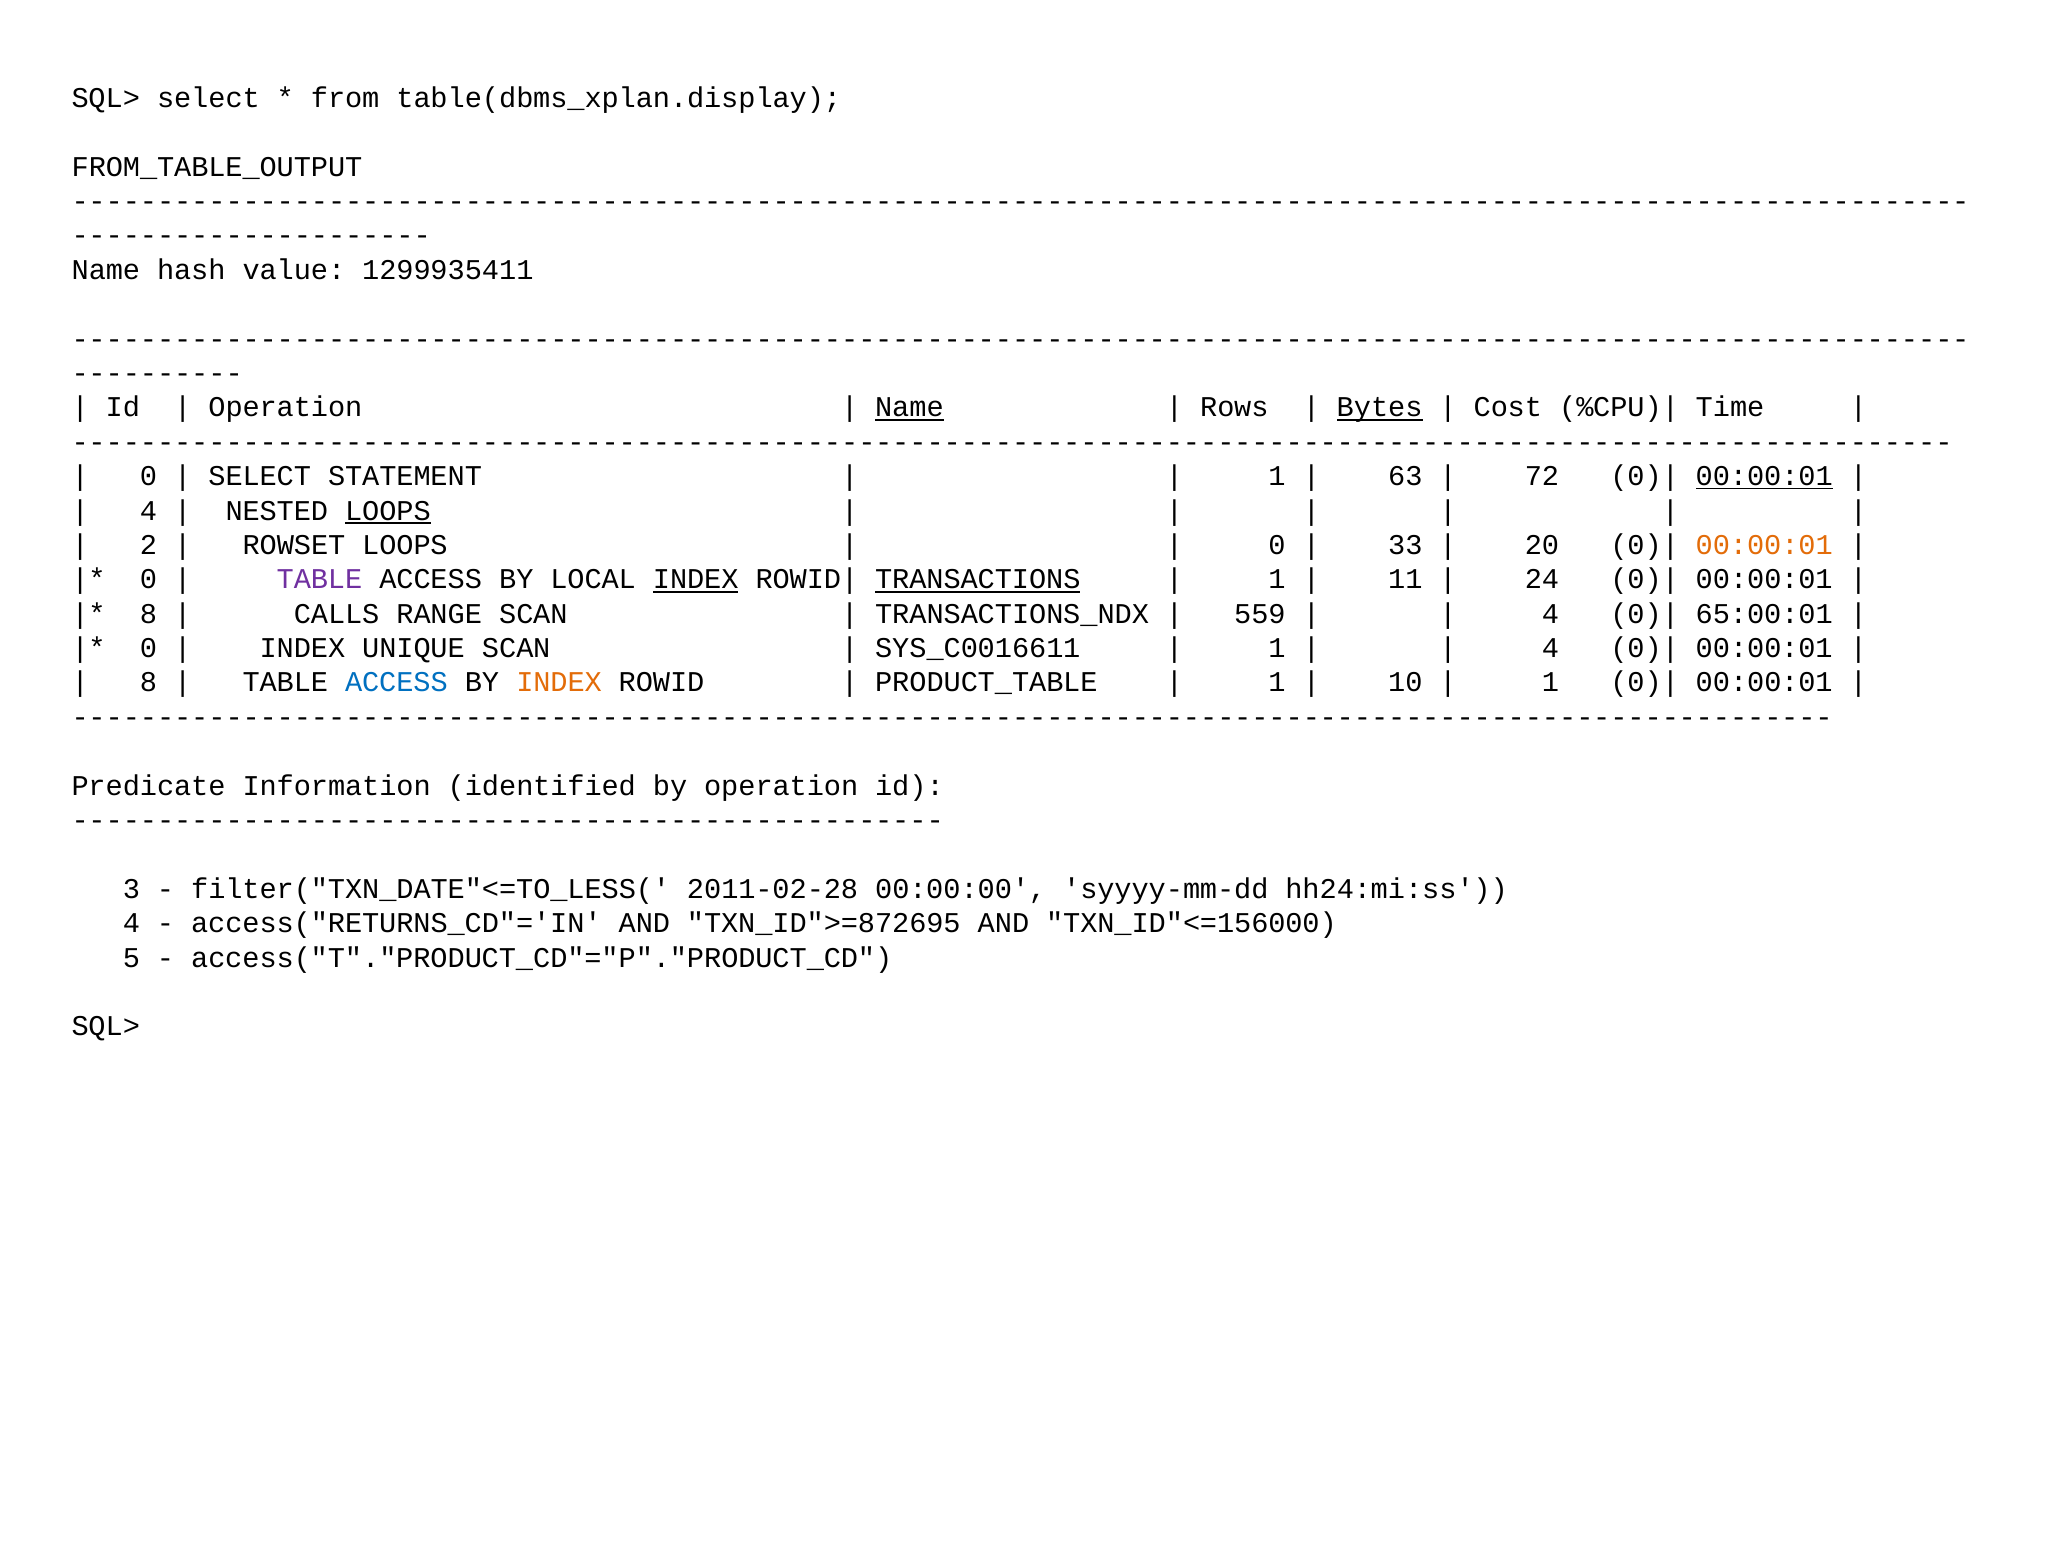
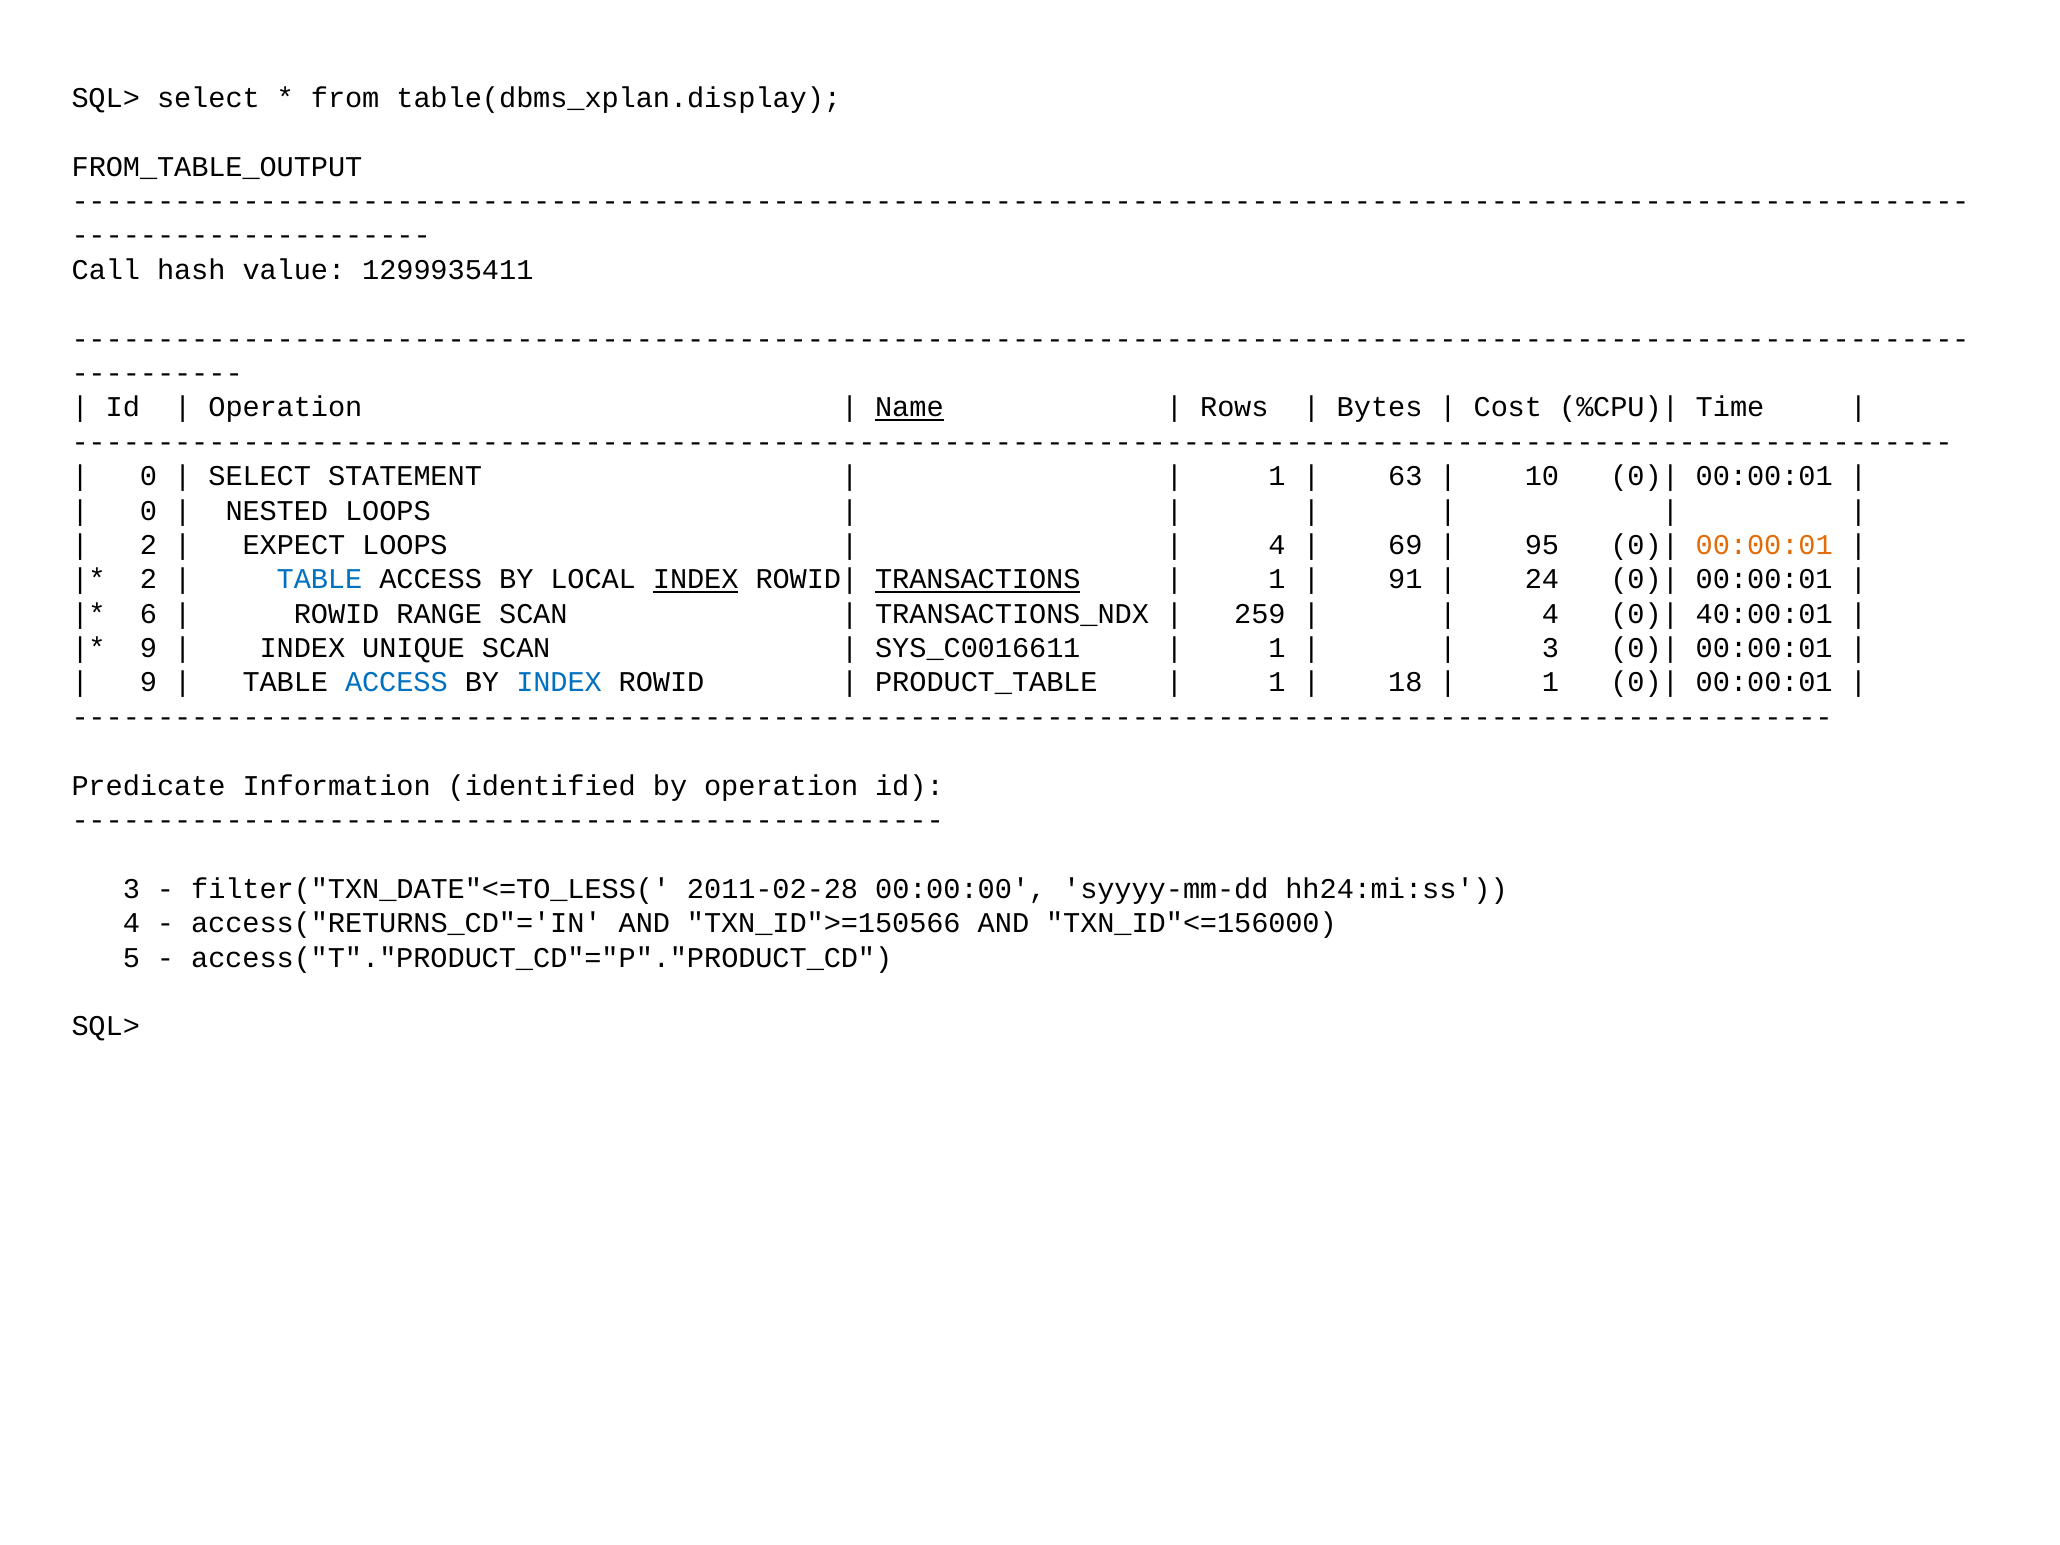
Name at (106, 270): Name -> Call
Bytes underline: present -> none
72: 72 -> 10
00:00:01 at (1764, 476) underline: present -> none
4 at (149, 511): 4 -> 0
LOOPS at (388, 511) underline: present -> none
ROWSET: ROWSET -> EXPECT
0 at (1277, 545): 0 -> 4
33: 33 -> 69
20: 20 -> 95
0 at (149, 579): 0 -> 2
TABLE at (319, 579) colour: purple -> blue
11: 11 -> 91
8 at (149, 614): 8 -> 6
CALLS at (337, 614): CALLS -> ROWID
559: 559 -> 259
65:00:01: 65:00:01 -> 40:00:01
0 at (149, 648): 0 -> 9
4 at (1551, 648): 4 -> 3
8 at (149, 683): 8 -> 9
INDEX at (559, 683) colour: orange -> blue
10: 10 -> 18
TXN_ID">=872695: TXN_ID">=872695 -> TXN_ID">=150566
